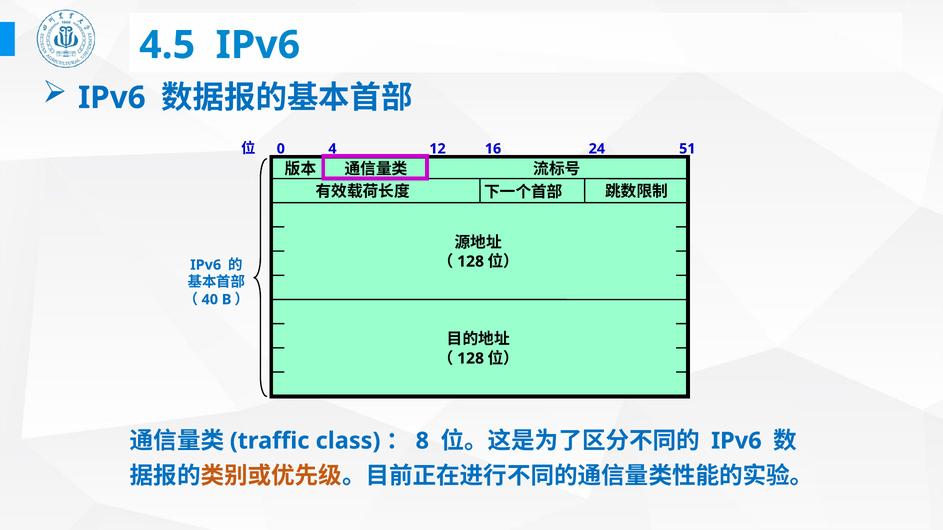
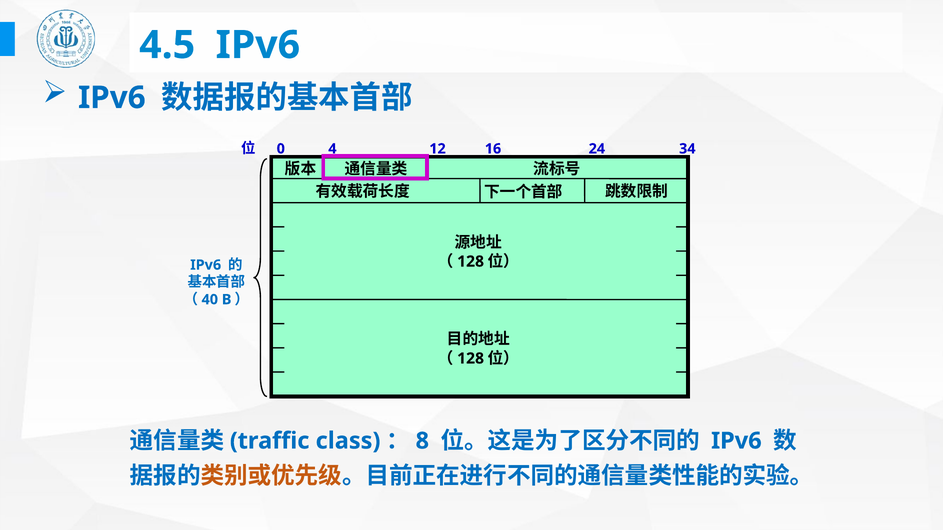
51: 51 -> 34
